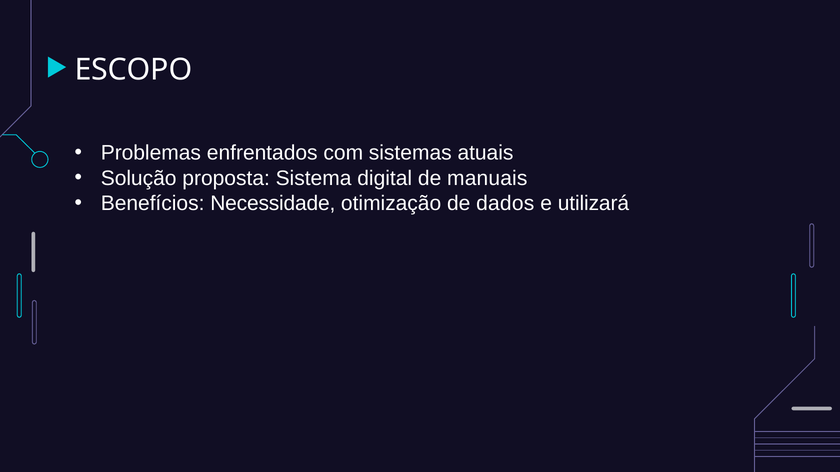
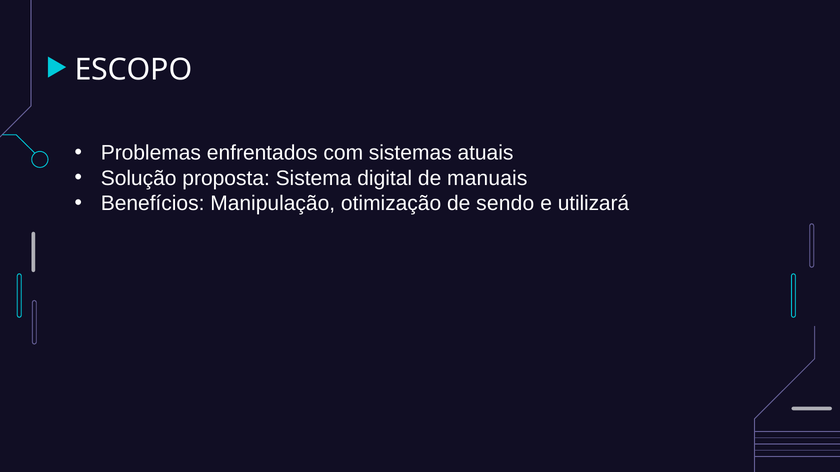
Necessidade: Necessidade -> Manipulação
dados: dados -> sendo
